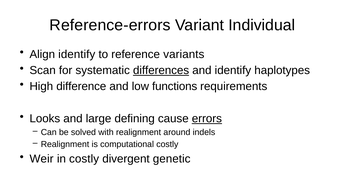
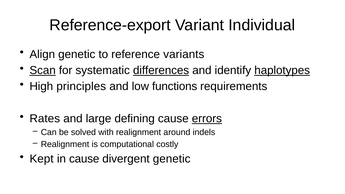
Reference-errors: Reference-errors -> Reference-export
Align identify: identify -> genetic
Scan underline: none -> present
haplotypes underline: none -> present
difference: difference -> principles
Looks: Looks -> Rates
Weir: Weir -> Kept
in costly: costly -> cause
